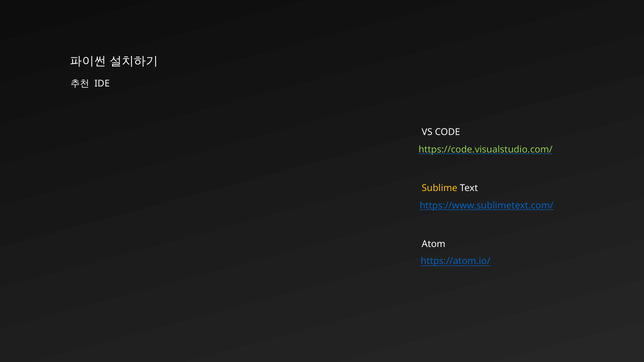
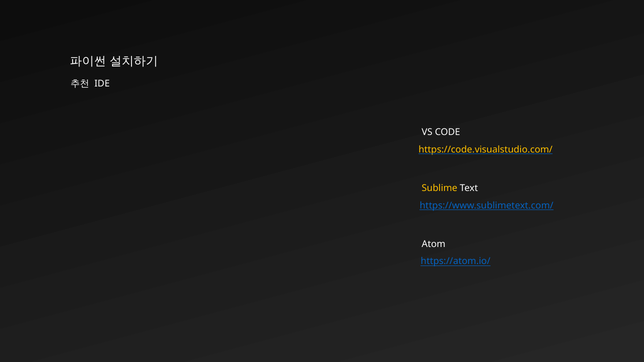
https://code.visualstudio.com/ colour: light green -> yellow
